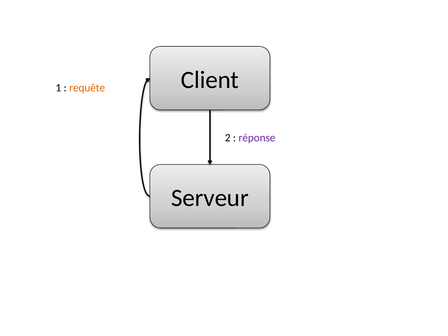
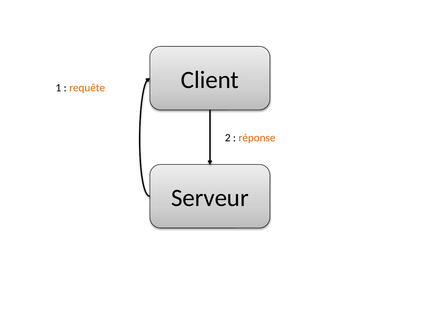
réponse colour: purple -> orange
